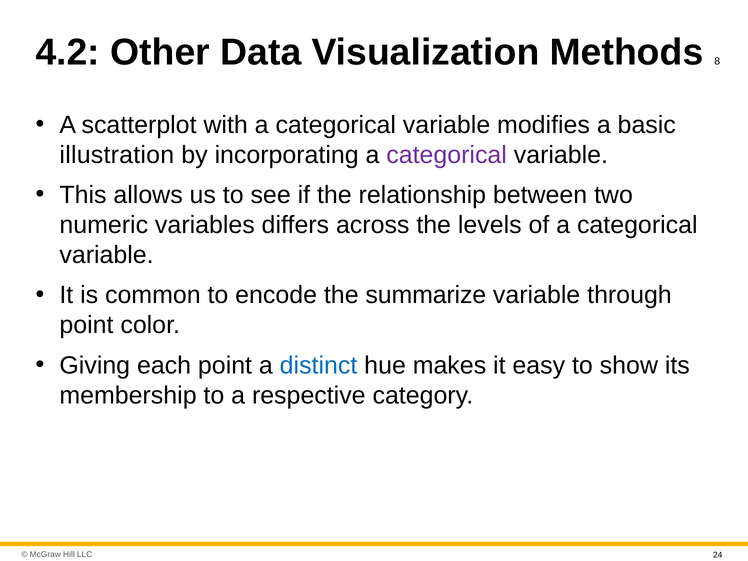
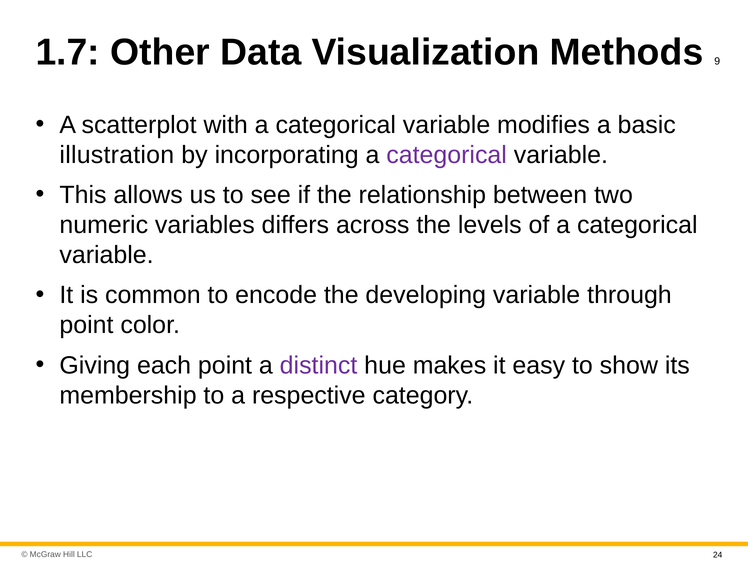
4.2: 4.2 -> 1.7
8: 8 -> 9
summarize: summarize -> developing
distinct colour: blue -> purple
